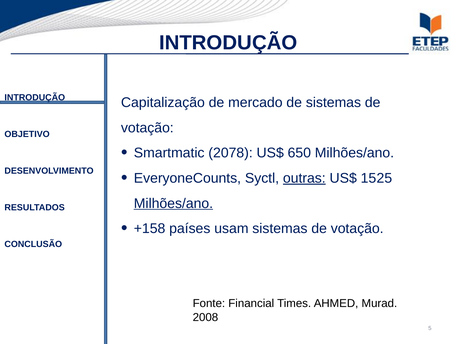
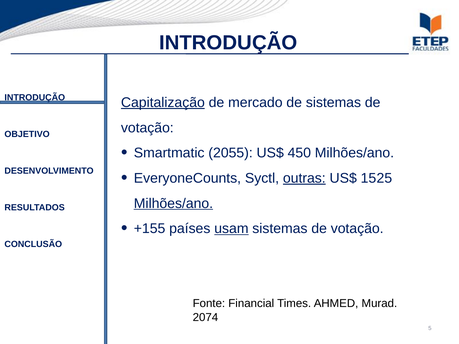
Capitalização underline: none -> present
2078: 2078 -> 2055
650: 650 -> 450
+158: +158 -> +155
usam underline: none -> present
2008: 2008 -> 2074
